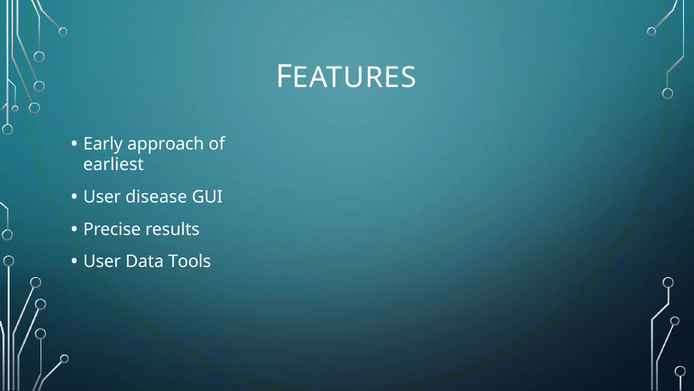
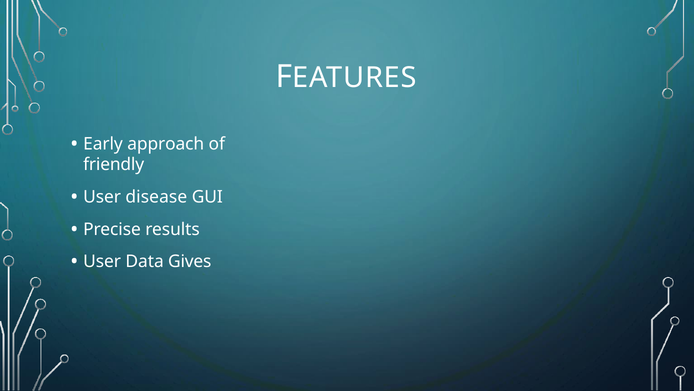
earliest: earliest -> friendly
Tools: Tools -> Gives
